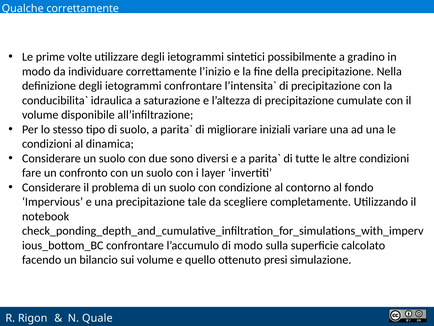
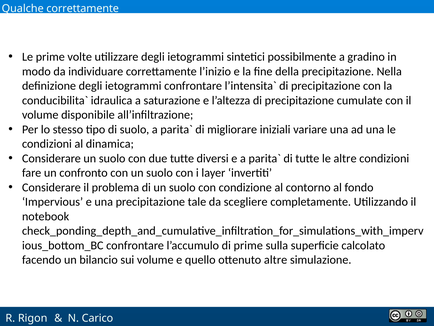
due sono: sono -> tutte
di modo: modo -> prime
ottenuto presi: presi -> altre
Quale: Quale -> Carico
